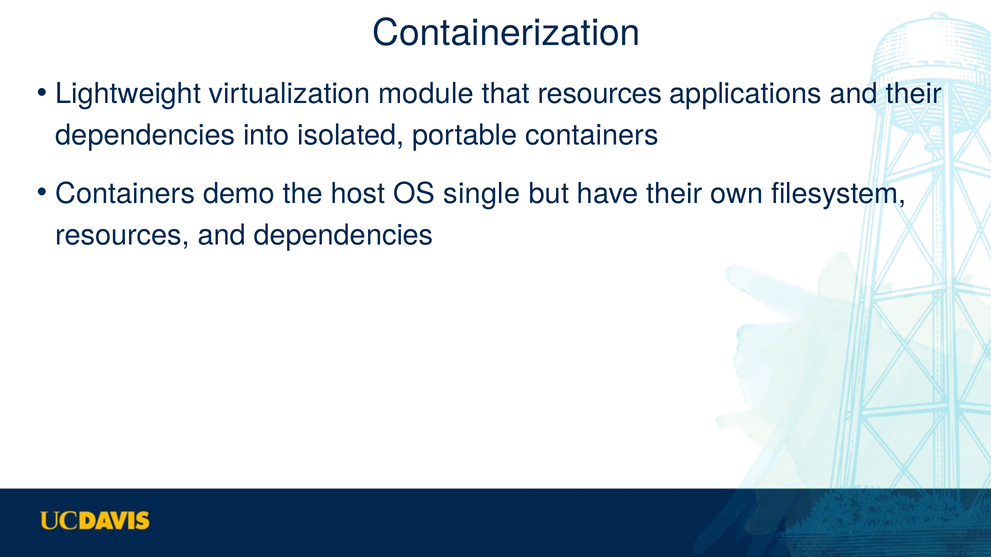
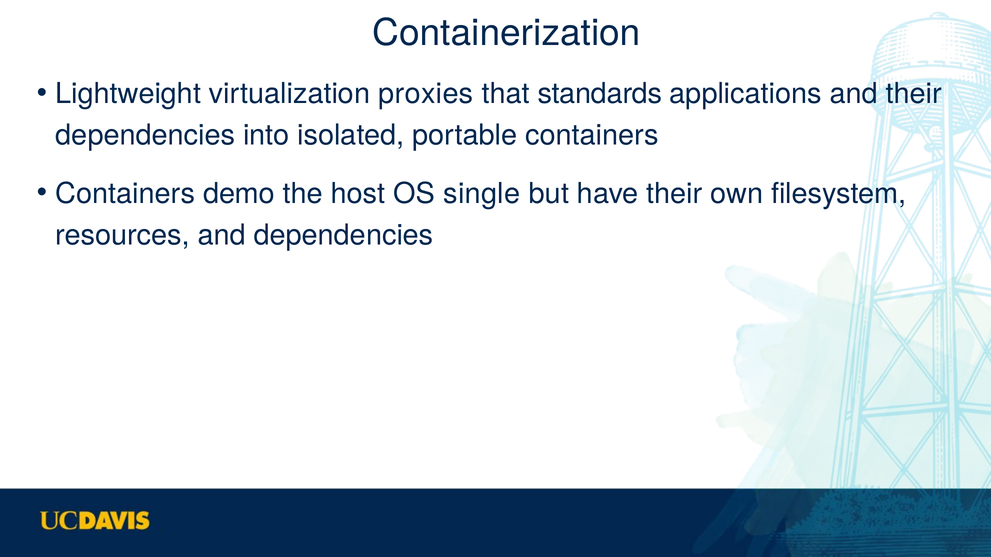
module: module -> proxies
that resources: resources -> standards
